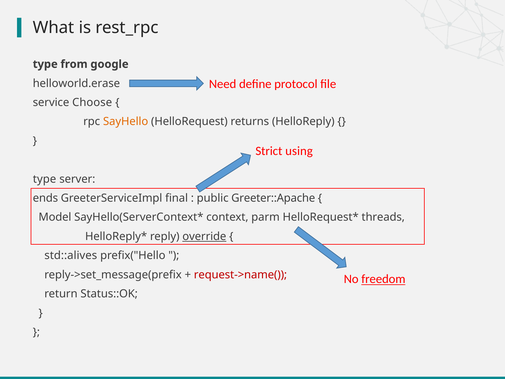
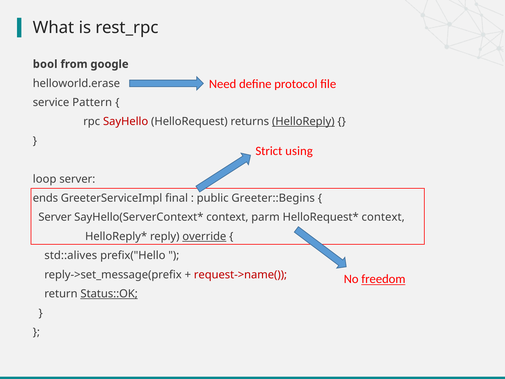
type at (45, 64): type -> bool
Choose: Choose -> Pattern
SayHello colour: orange -> red
HelloReply underline: none -> present
type at (45, 179): type -> loop
Greeter::Apache: Greeter::Apache -> Greeter::Begins
Model at (55, 217): Model -> Server
threads at (383, 217): threads -> context
Status::OK underline: none -> present
